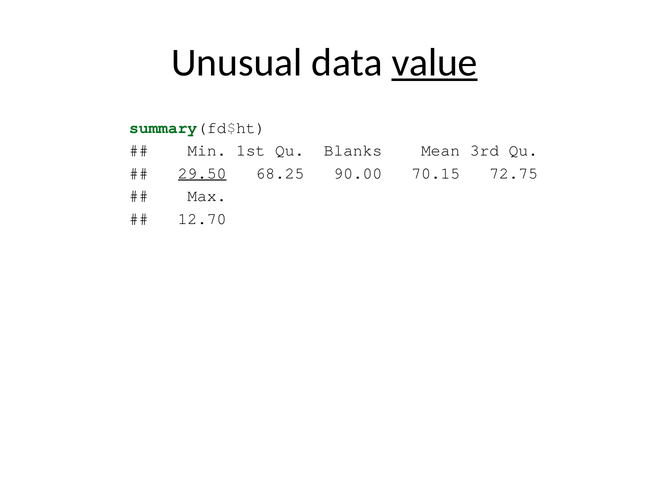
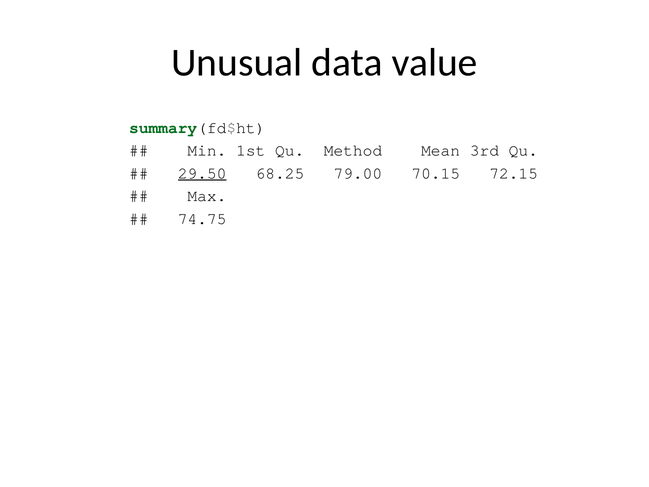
value underline: present -> none
Blanks: Blanks -> Method
90.00: 90.00 -> 79.00
72.75: 72.75 -> 72.15
12.70: 12.70 -> 74.75
